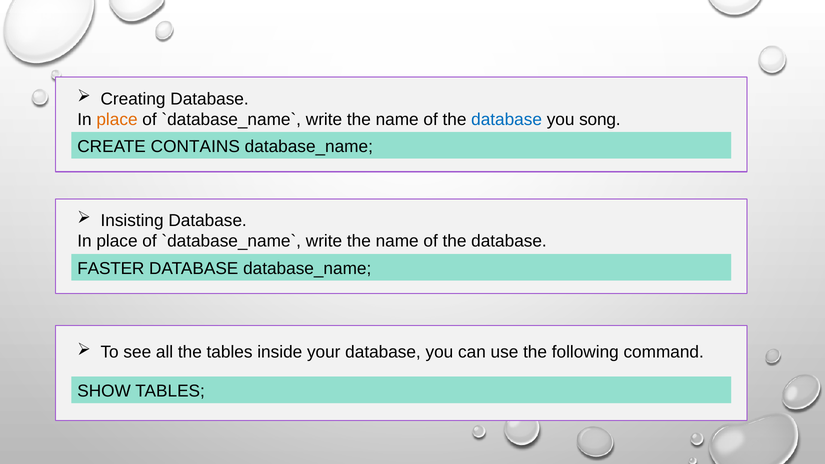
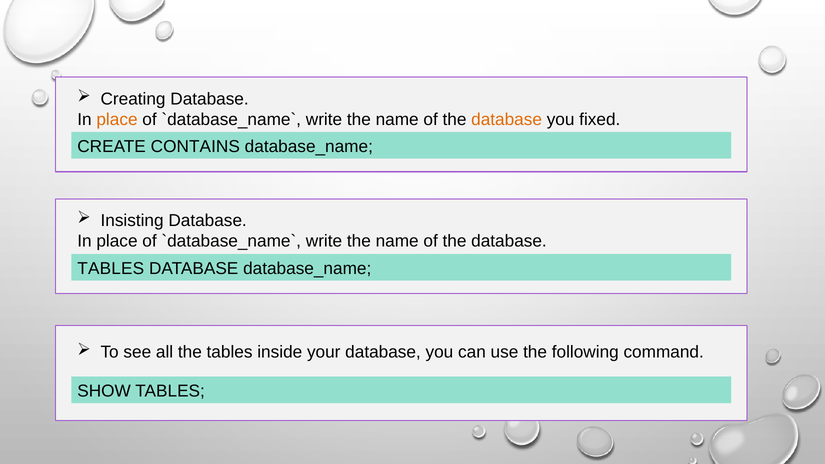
database at (507, 120) colour: blue -> orange
song: song -> fixed
FASTER at (111, 268): FASTER -> TABLES
